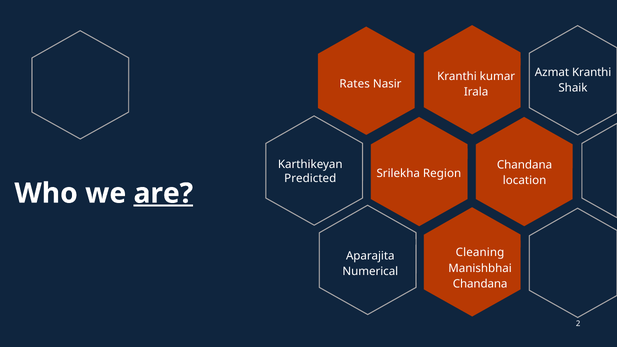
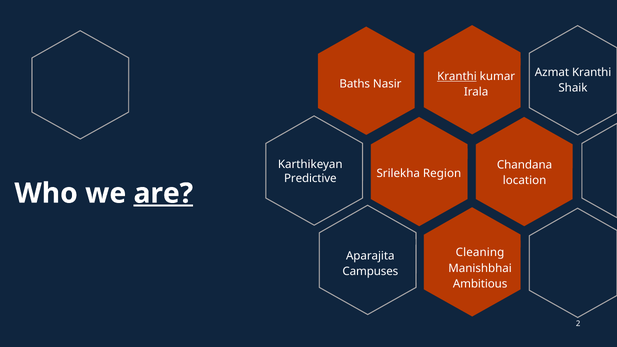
Kranthi at (457, 76) underline: none -> present
Rates: Rates -> Baths
Predicted: Predicted -> Predictive
Numerical: Numerical -> Campuses
Chandana at (480, 284): Chandana -> Ambitious
